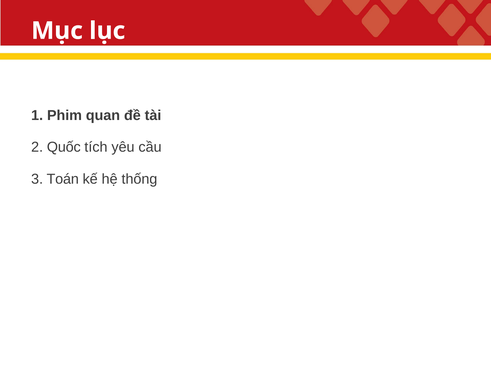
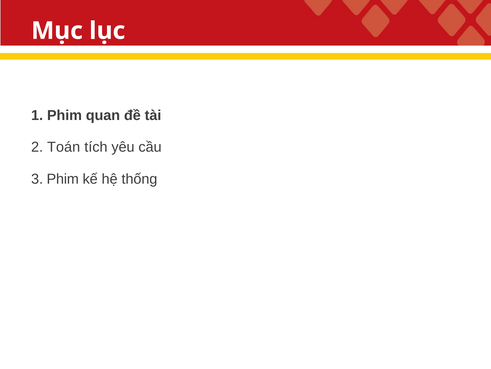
Quốc: Quốc -> Toán
3 Toán: Toán -> Phim
